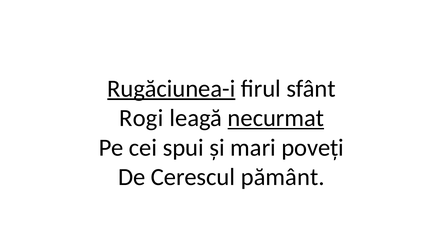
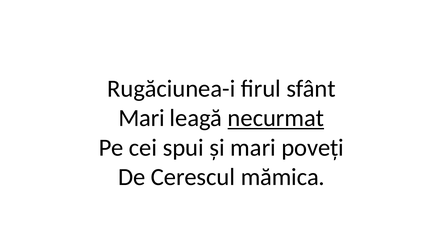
Rugăciunea-i underline: present -> none
Rogi at (141, 118): Rogi -> Mari
pământ: pământ -> mămica
